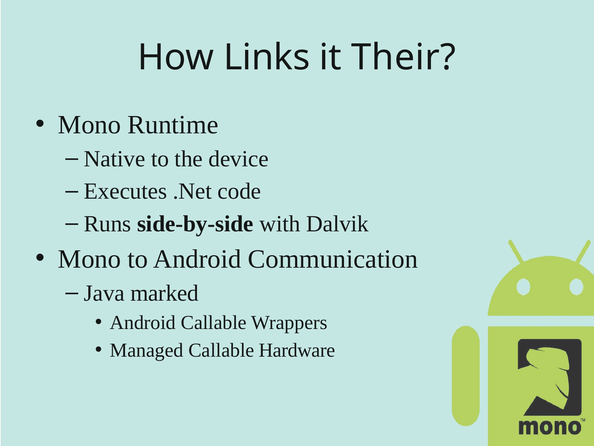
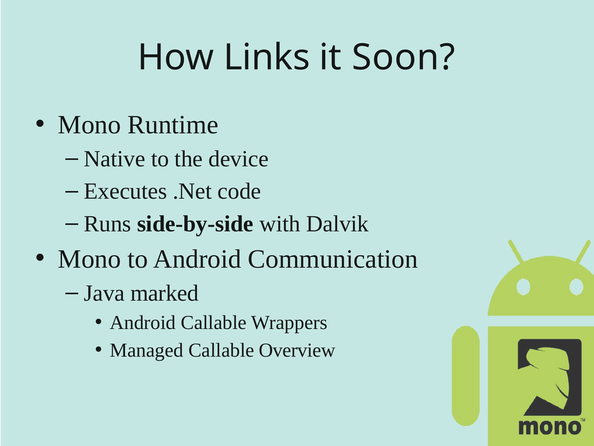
Their: Their -> Soon
Hardware: Hardware -> Overview
